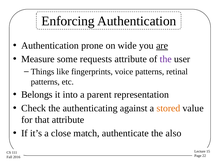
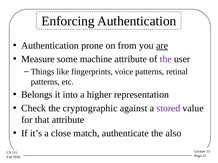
wide: wide -> from
requests: requests -> machine
parent: parent -> higher
authenticating: authenticating -> cryptographic
stored colour: orange -> purple
